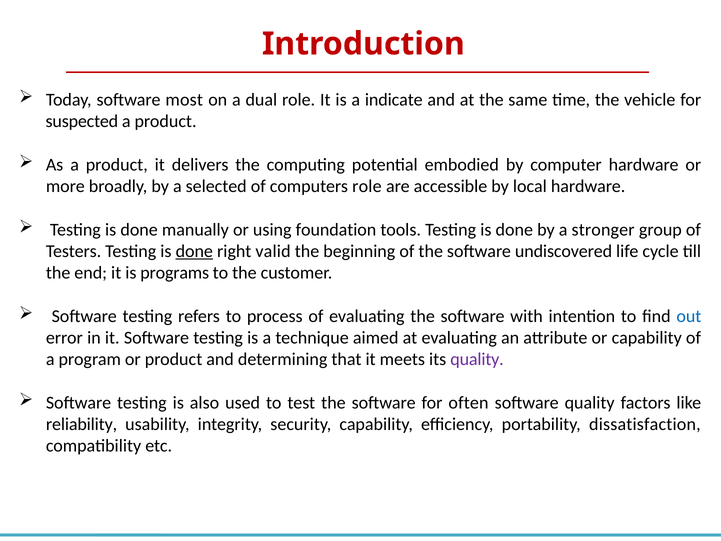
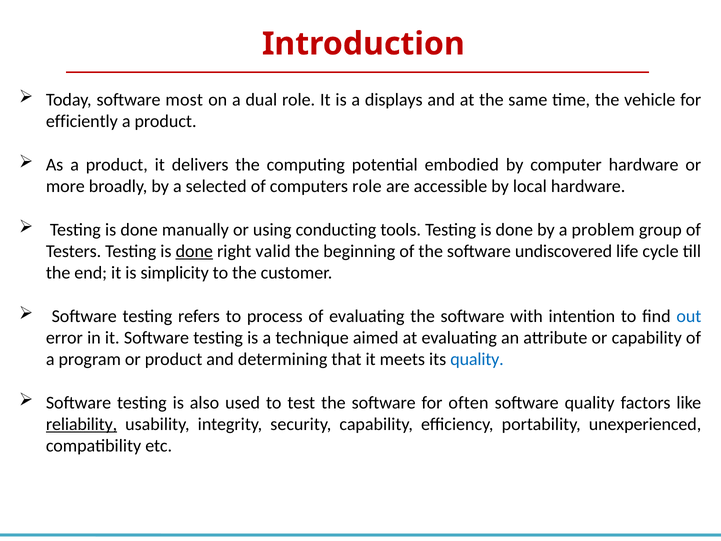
indicate: indicate -> displays
suspected: suspected -> efficiently
foundation: foundation -> conducting
stronger: stronger -> problem
programs: programs -> simplicity
quality at (477, 359) colour: purple -> blue
reliability underline: none -> present
dissatisfaction: dissatisfaction -> unexperienced
